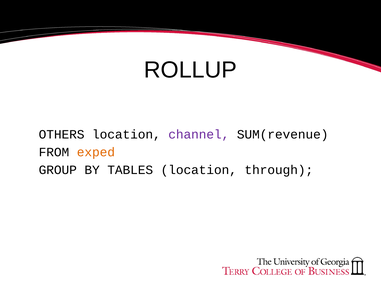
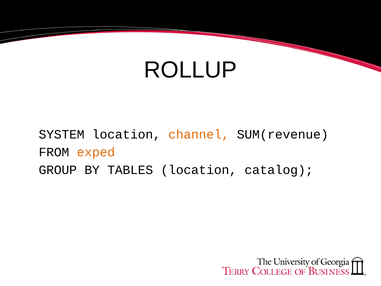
OTHERS: OTHERS -> SYSTEM
channel colour: purple -> orange
through: through -> catalog
